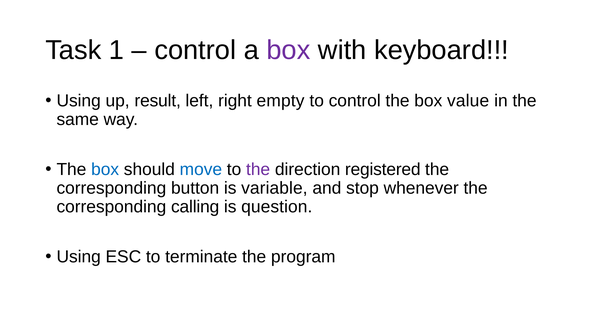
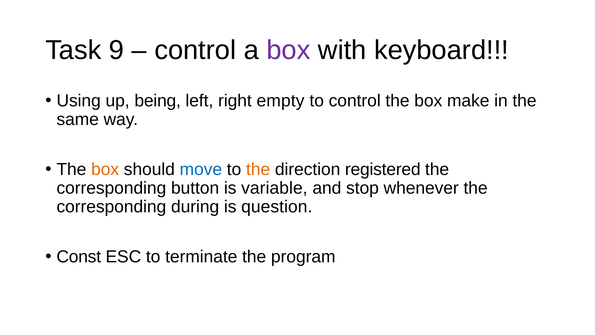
1: 1 -> 9
result: result -> being
value: value -> make
box at (105, 169) colour: blue -> orange
the at (258, 169) colour: purple -> orange
calling: calling -> during
Using at (79, 257): Using -> Const
